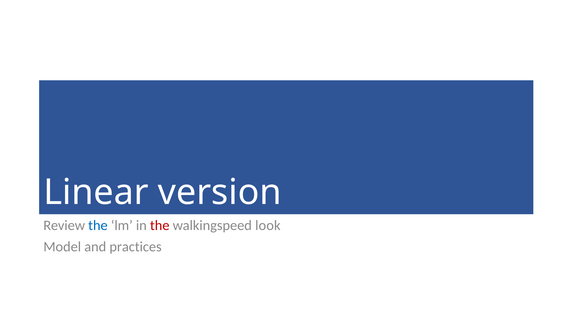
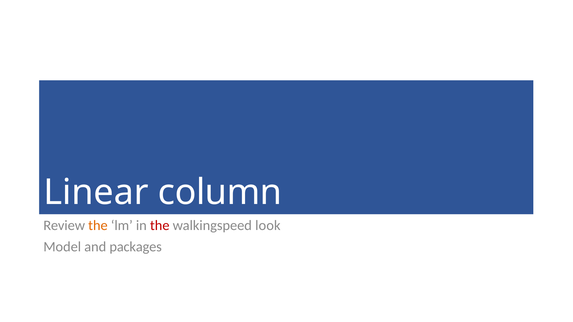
version: version -> column
the at (98, 226) colour: blue -> orange
practices: practices -> packages
